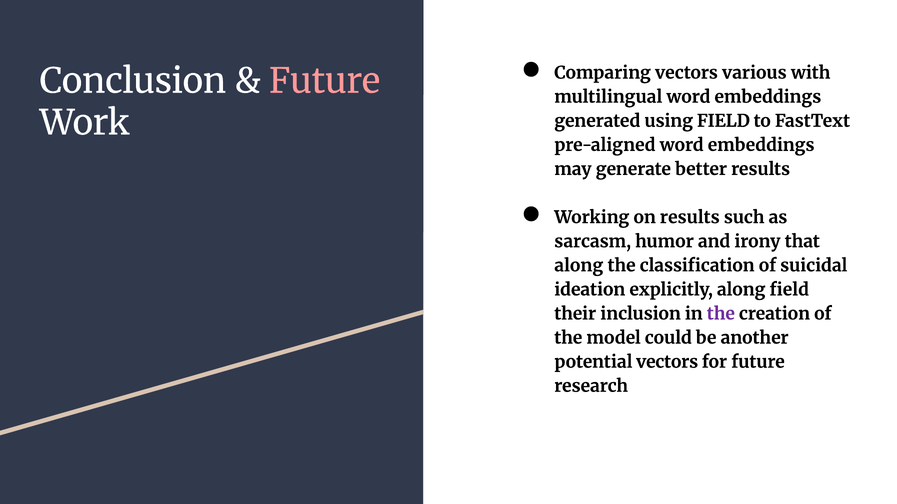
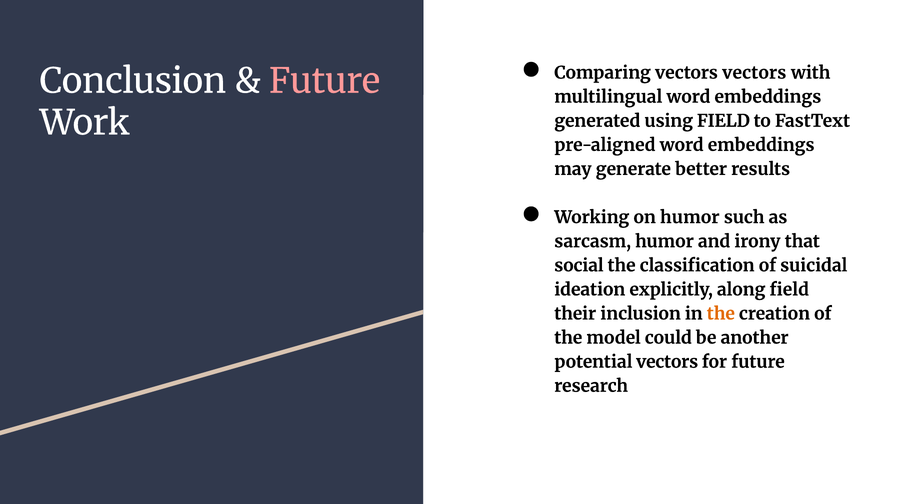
vectors various: various -> vectors
on results: results -> humor
along at (579, 266): along -> social
the at (721, 314) colour: purple -> orange
